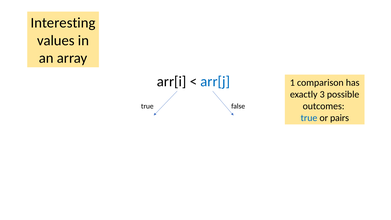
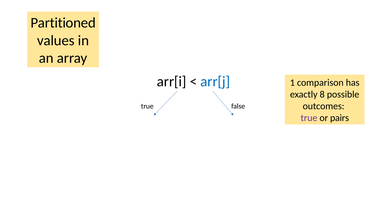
Interesting: Interesting -> Partitioned
3: 3 -> 8
true at (309, 118) colour: blue -> purple
